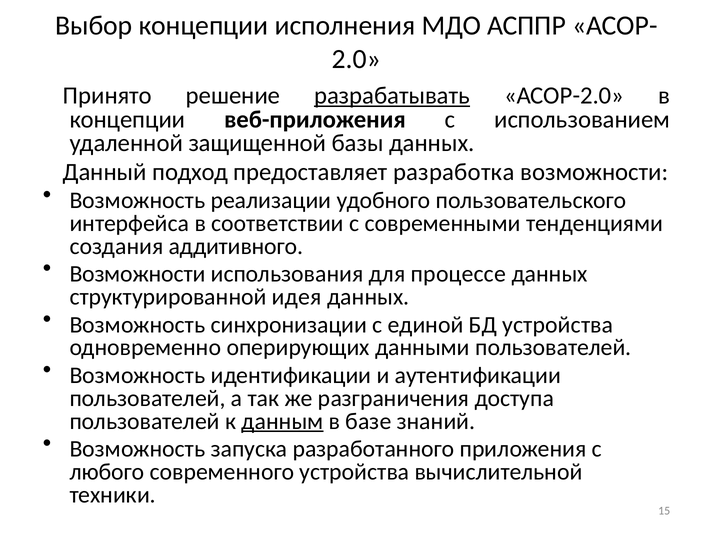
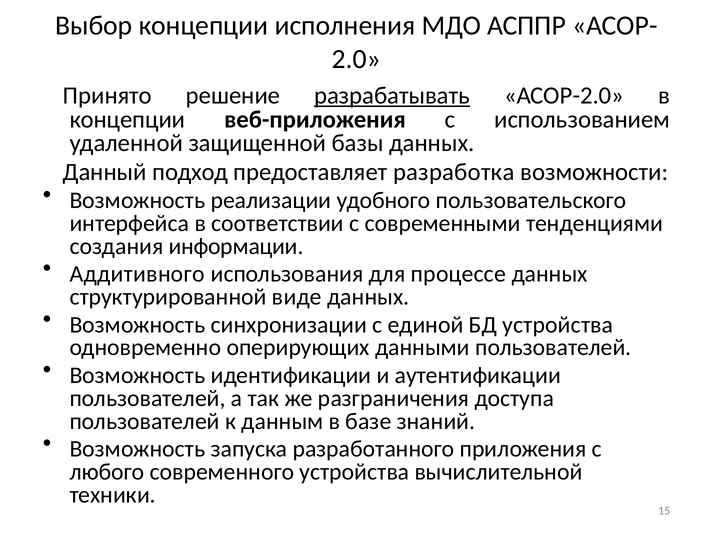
аддитивного: аддитивного -> информации
Возможности at (138, 274): Возможности -> Аддитивного
идея: идея -> виде
данным underline: present -> none
